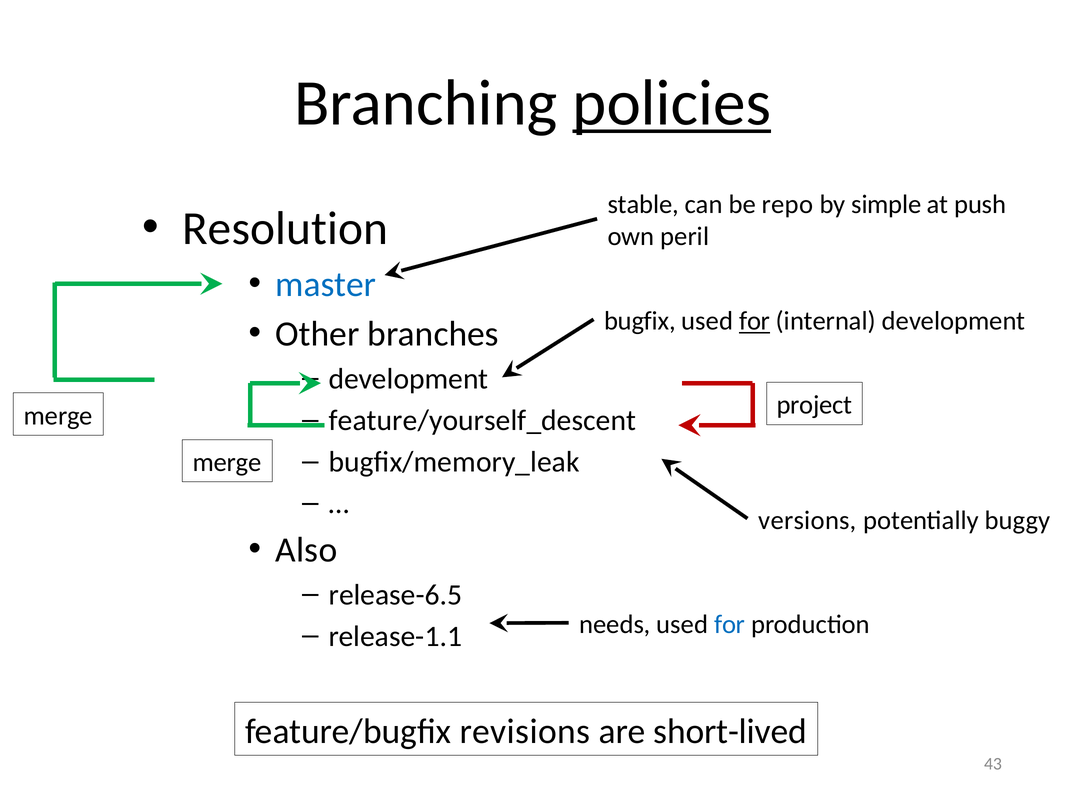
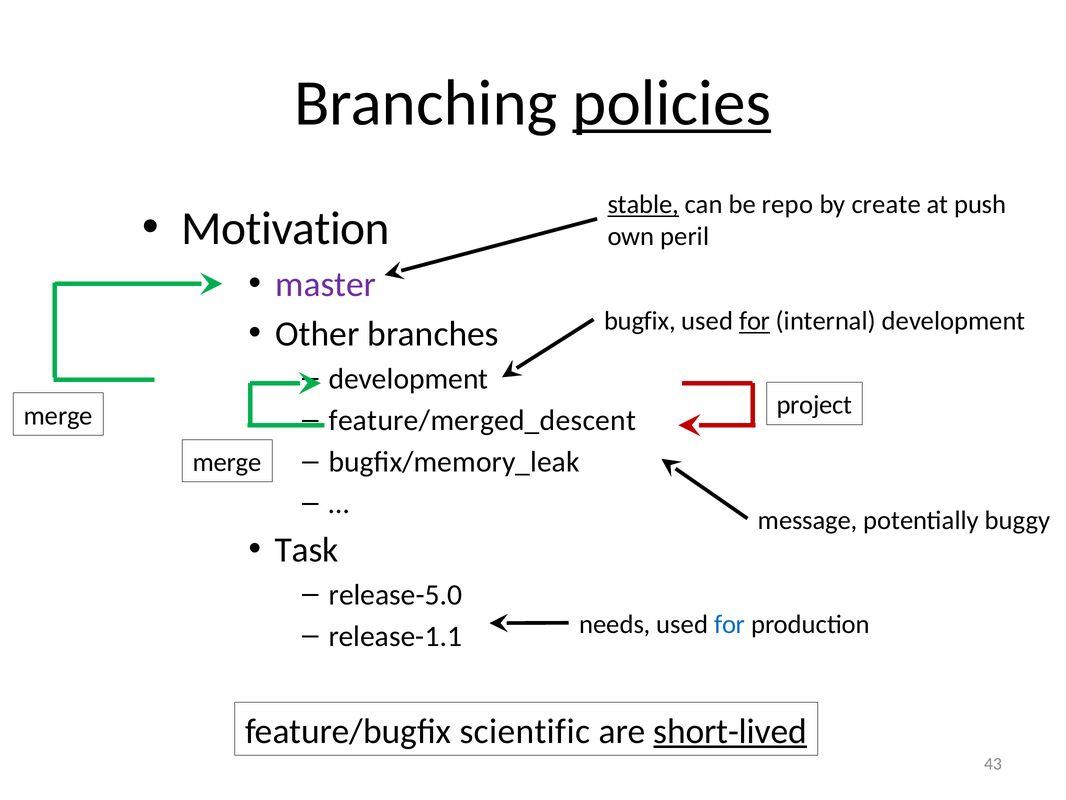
stable underline: none -> present
simple: simple -> create
Resolution: Resolution -> Motivation
master colour: blue -> purple
feature/yourself_descent: feature/yourself_descent -> feature/merged_descent
versions: versions -> message
Also: Also -> Task
release-6.5: release-6.5 -> release-5.0
revisions: revisions -> scientific
short-lived underline: none -> present
